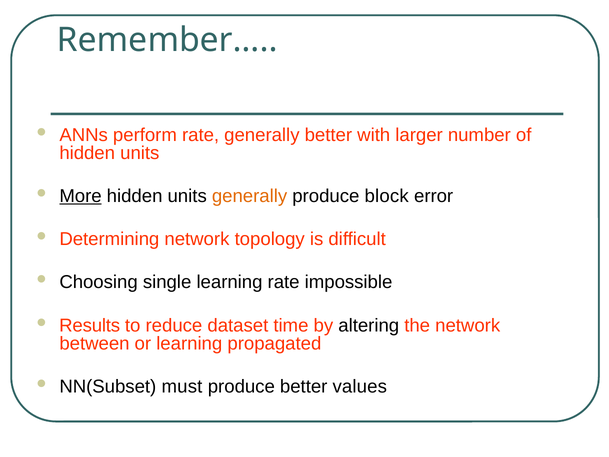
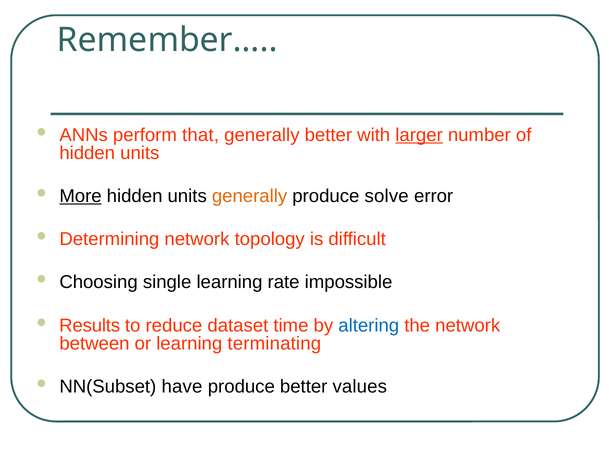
perform rate: rate -> that
larger underline: none -> present
block: block -> solve
altering colour: black -> blue
propagated: propagated -> terminating
must: must -> have
